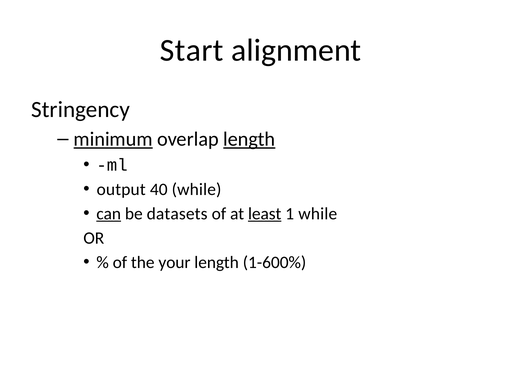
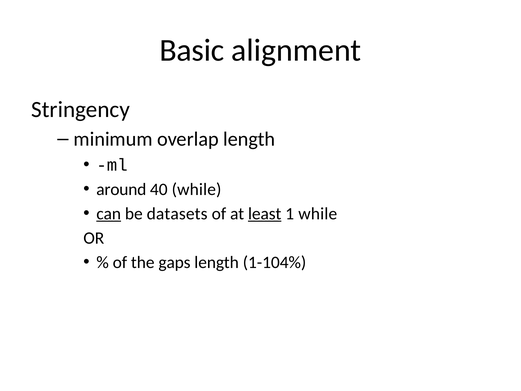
Start: Start -> Basic
minimum underline: present -> none
length at (249, 139) underline: present -> none
output: output -> around
your: your -> gaps
1-600%: 1-600% -> 1-104%
